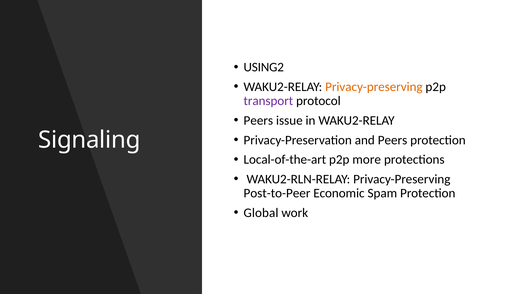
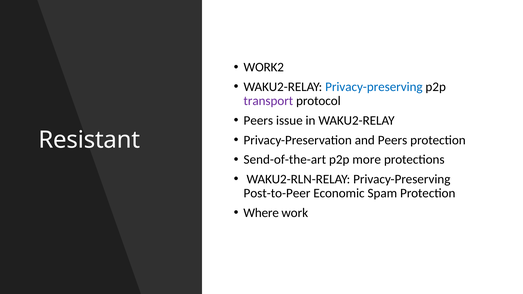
USING2: USING2 -> WORK2
Privacy-preserving at (374, 87) colour: orange -> blue
Signaling: Signaling -> Resistant
Local-of-the-art: Local-of-the-art -> Send-of-the-art
Global: Global -> Where
